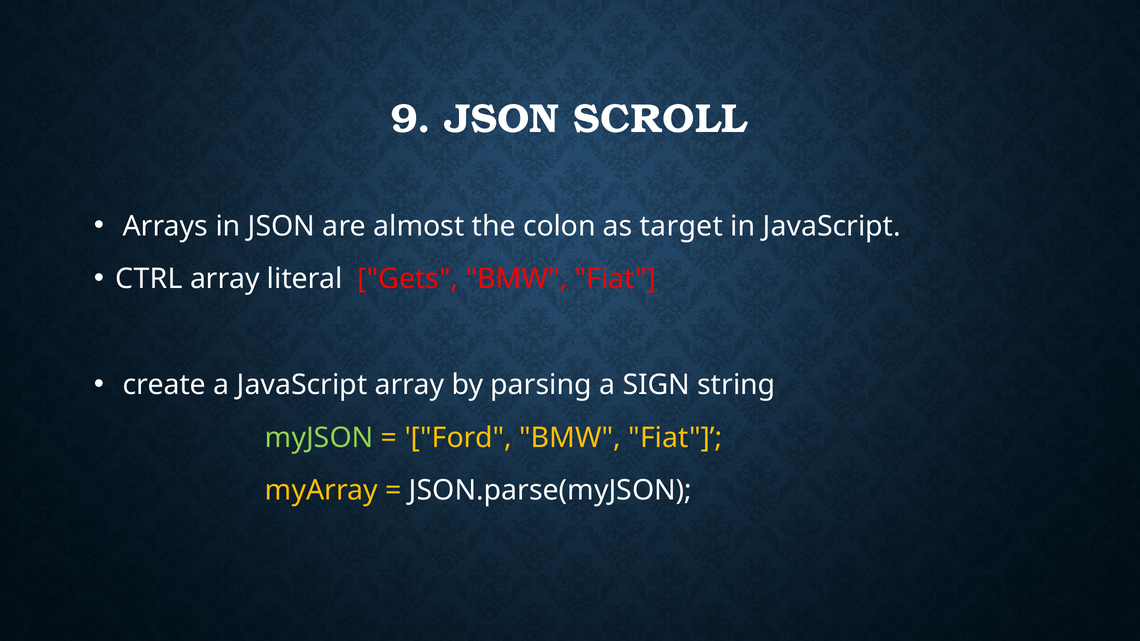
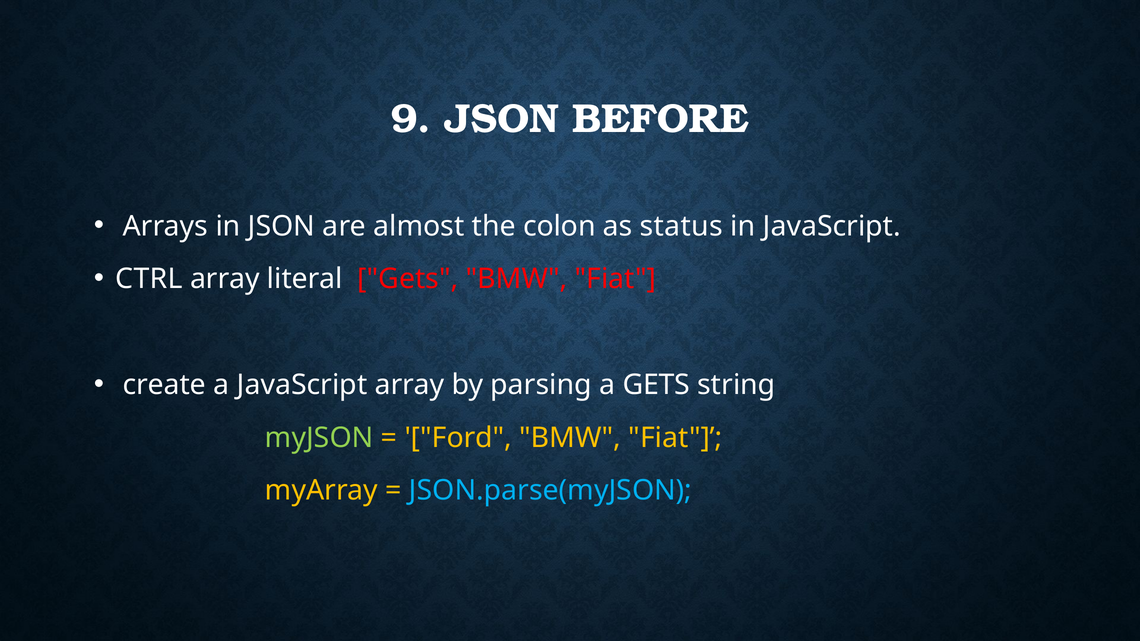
SCROLL: SCROLL -> BEFORE
target: target -> status
a SIGN: SIGN -> GETS
JSON.parse(myJSON colour: white -> light blue
